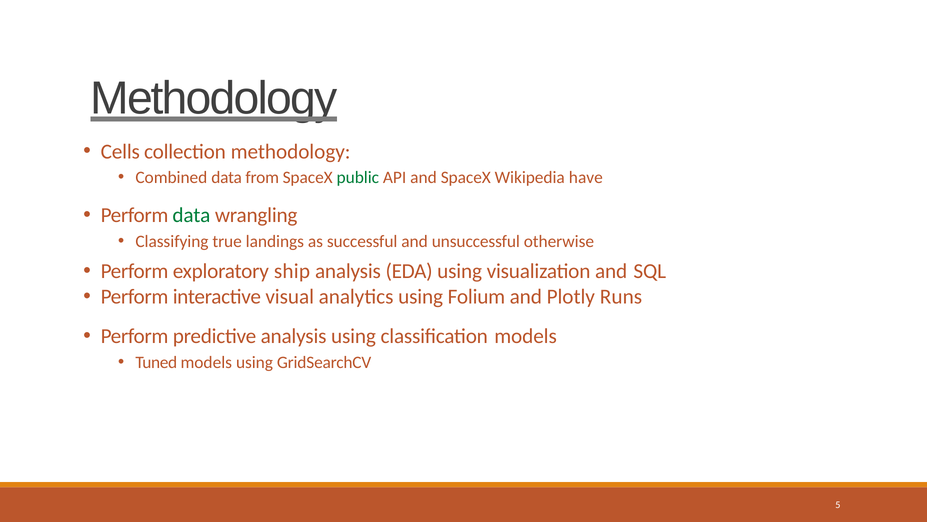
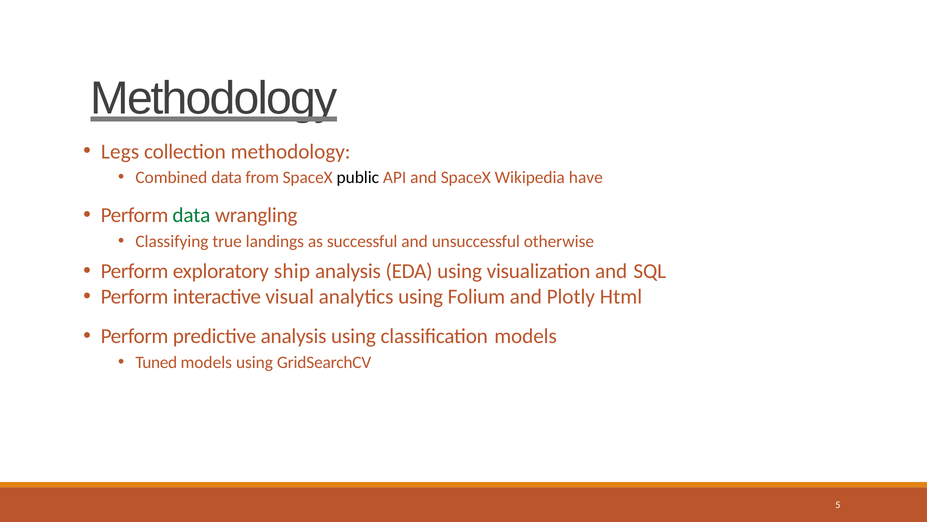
Cells: Cells -> Legs
public colour: green -> black
Runs: Runs -> Html
